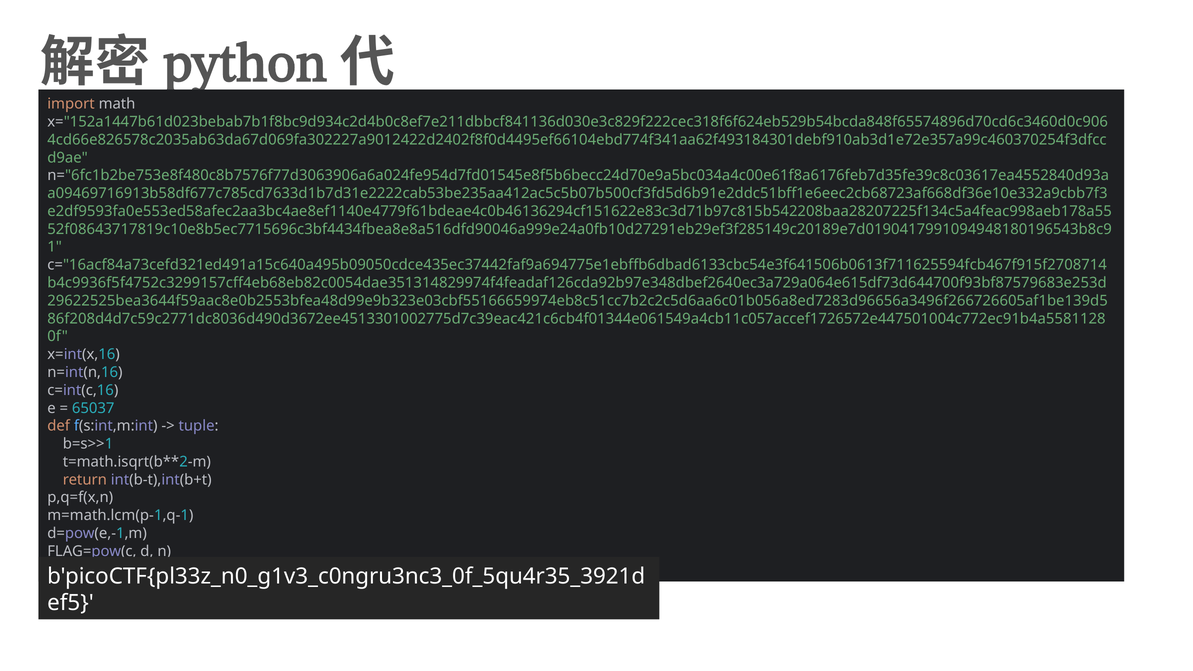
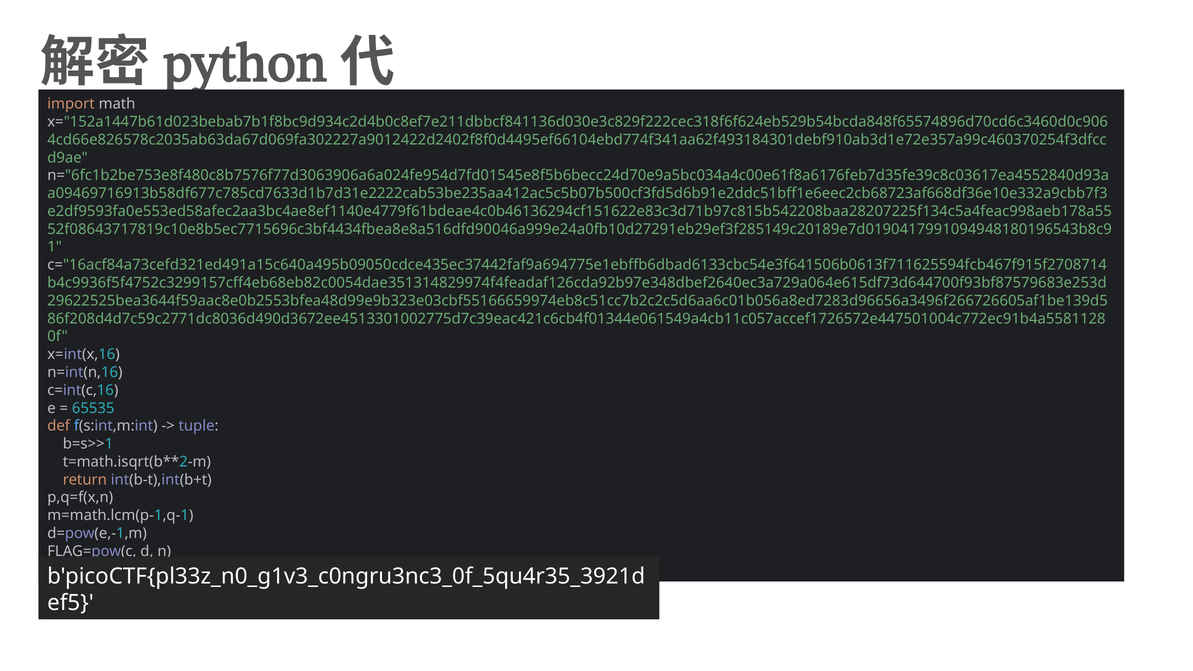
65037: 65037 -> 65535
